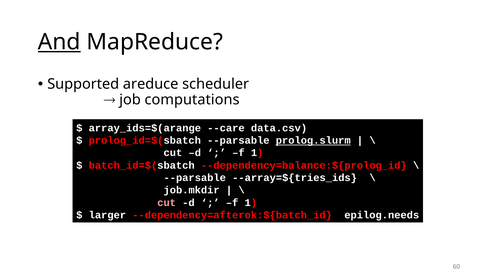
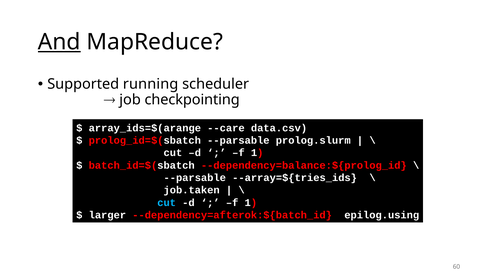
areduce: areduce -> running
computations: computations -> checkpointing
prolog.slurm underline: present -> none
job.mkdir: job.mkdir -> job.taken
cut at (167, 203) colour: pink -> light blue
epilog.needs: epilog.needs -> epilog.using
